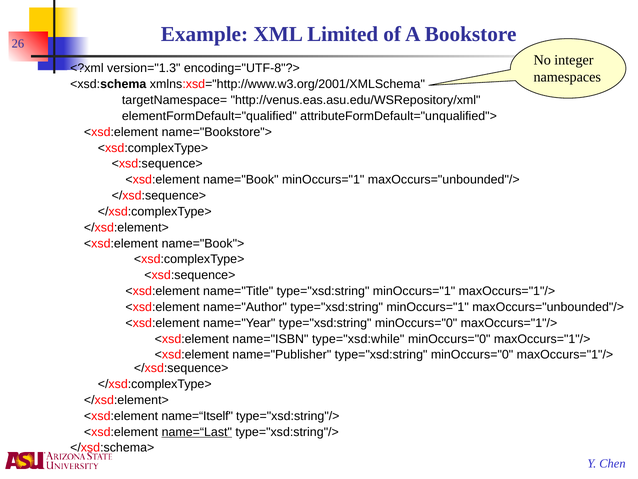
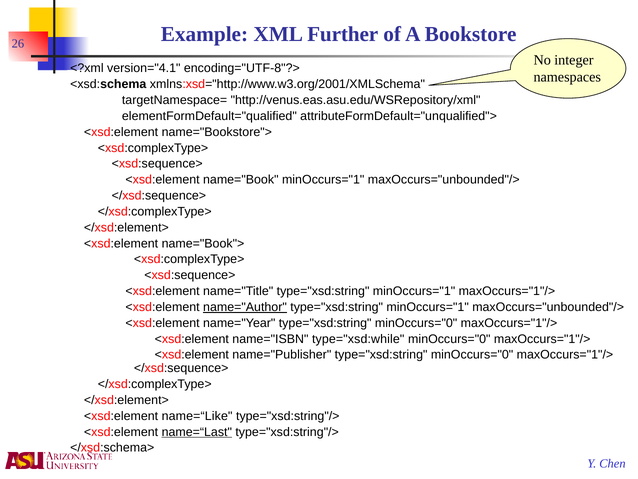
Limited: Limited -> Further
version="1.3: version="1.3 -> version="4.1
name="Author underline: none -> present
name=“Itself: name=“Itself -> name=“Like
